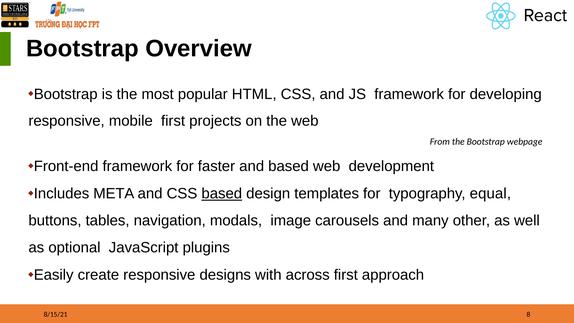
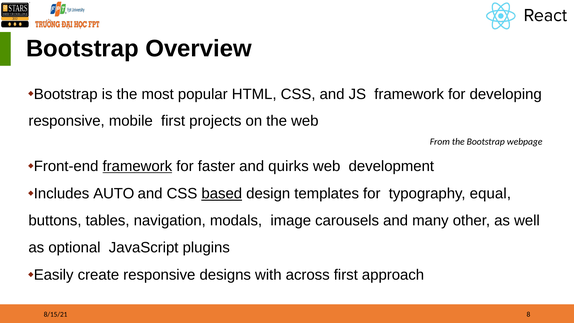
framework at (137, 166) underline: none -> present
and based: based -> quirks
META: META -> AUTO
